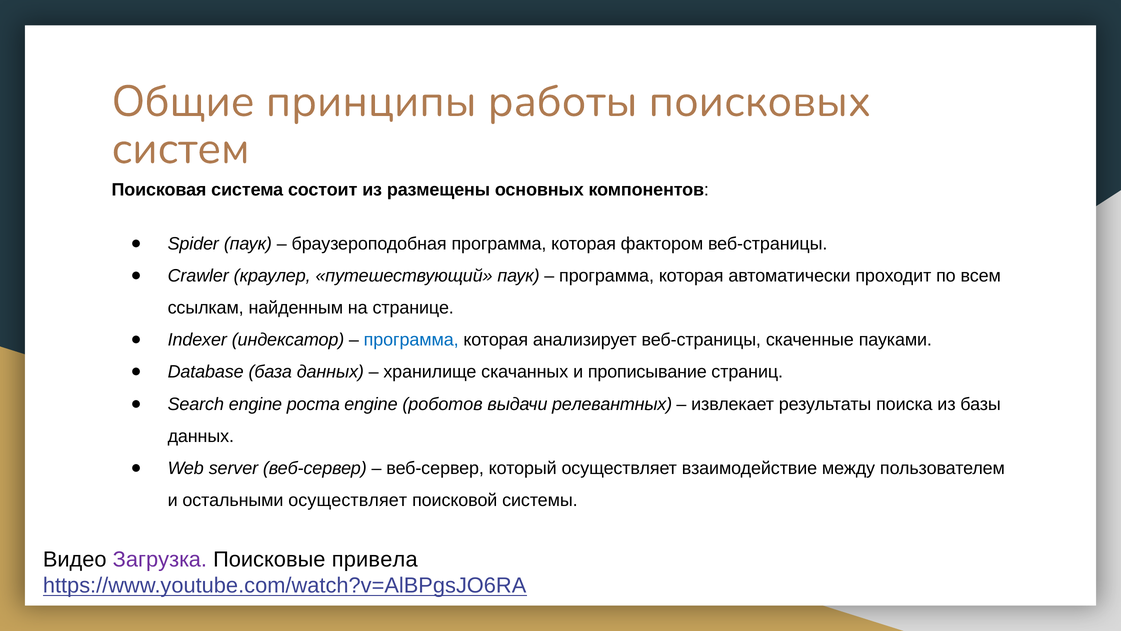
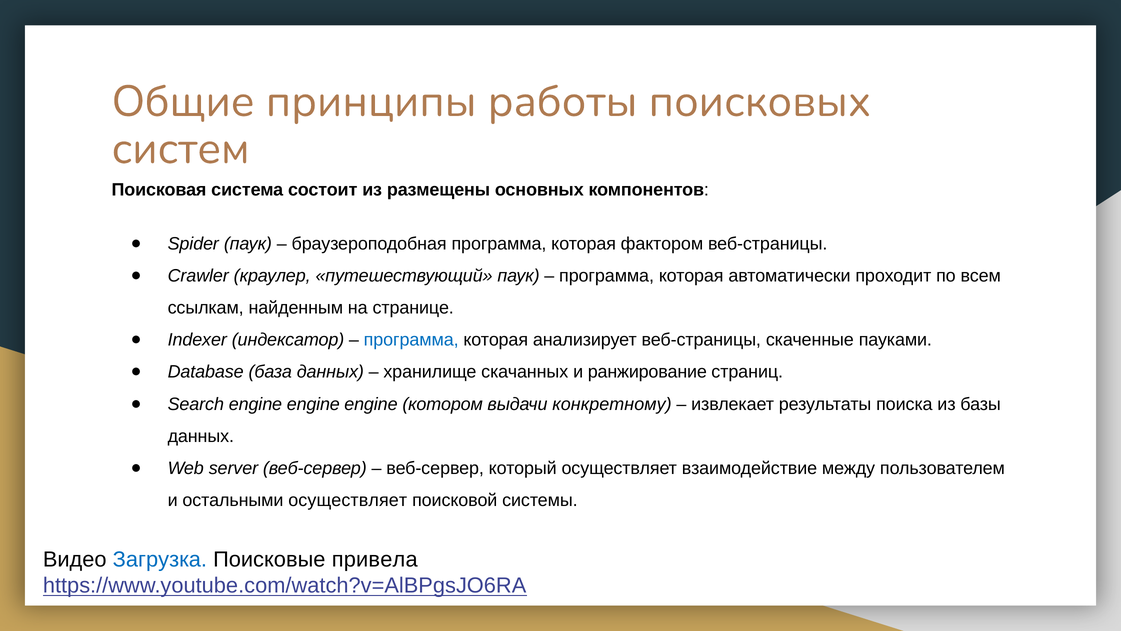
прописывание: прописывание -> ранжирование
Search engine роста: роста -> engine
роботов: роботов -> котором
релевантных: релевантных -> конкретному
Загрузка colour: purple -> blue
